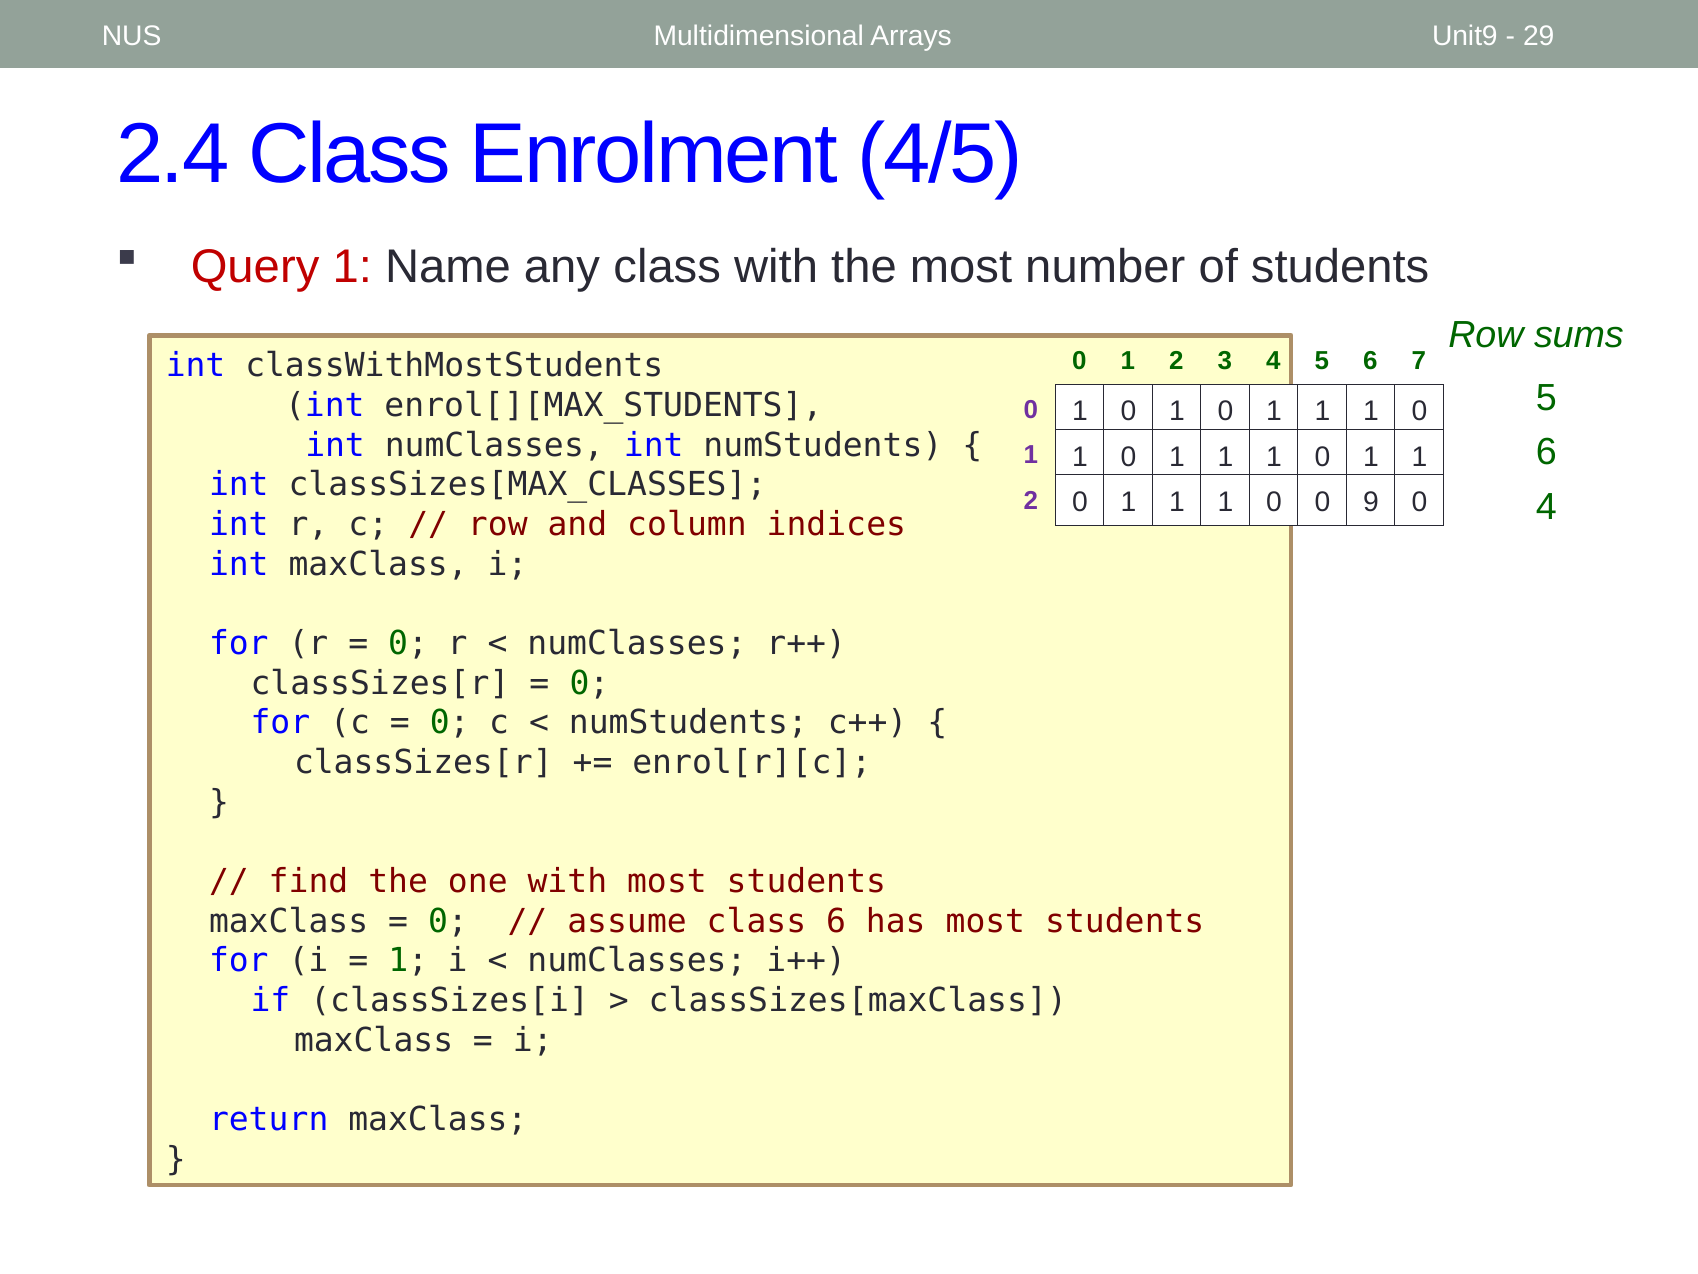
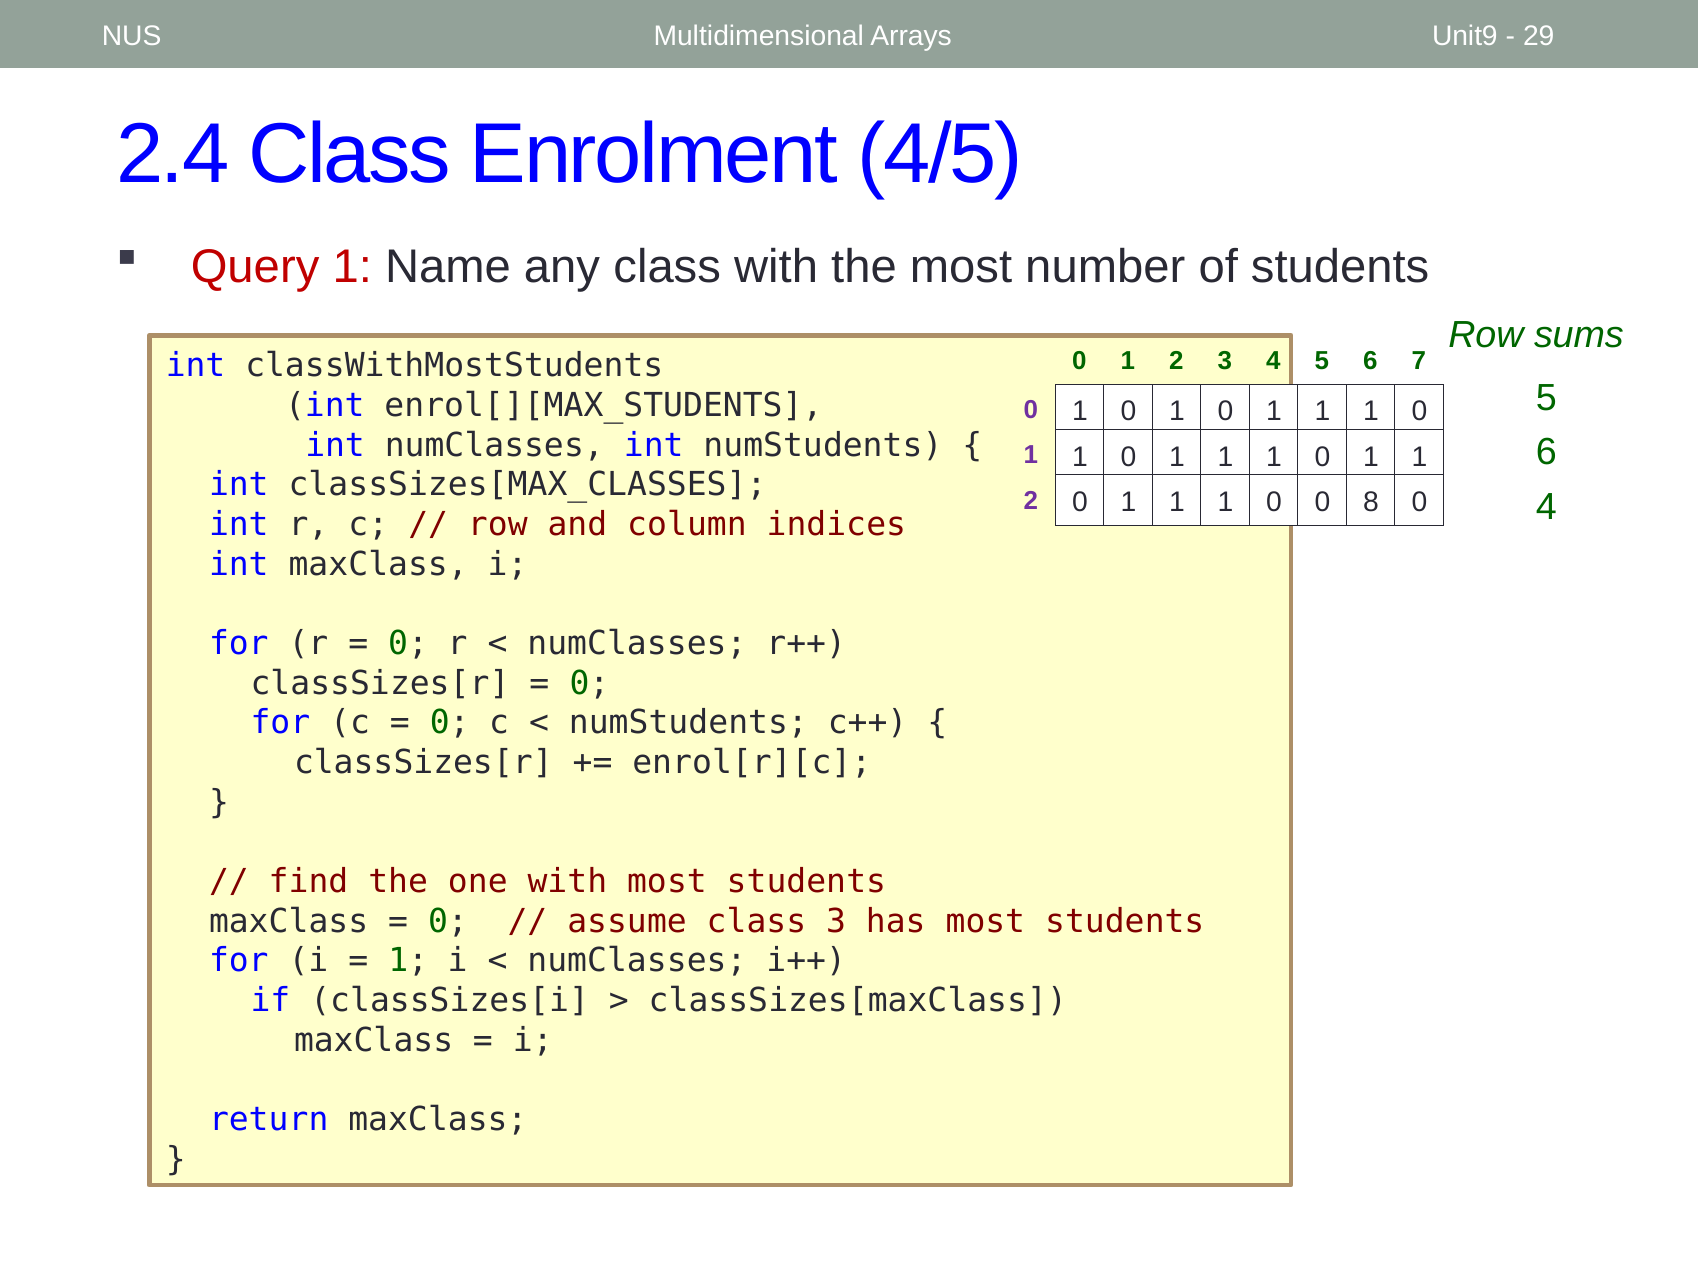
9: 9 -> 8
class 6: 6 -> 3
